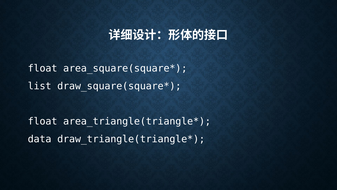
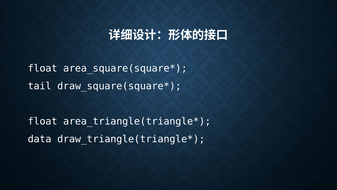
list: list -> tail
